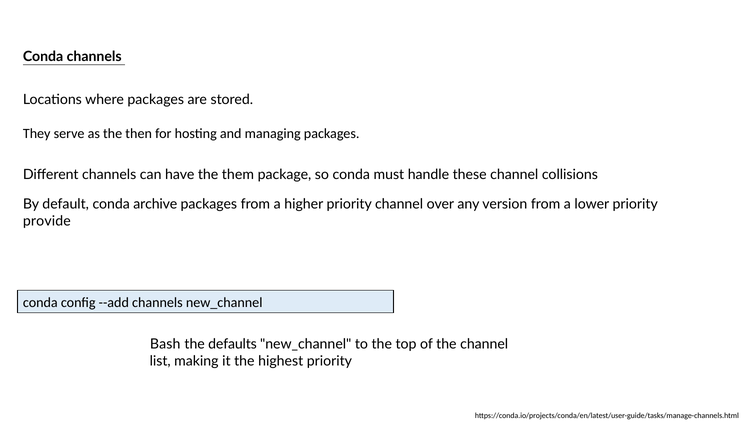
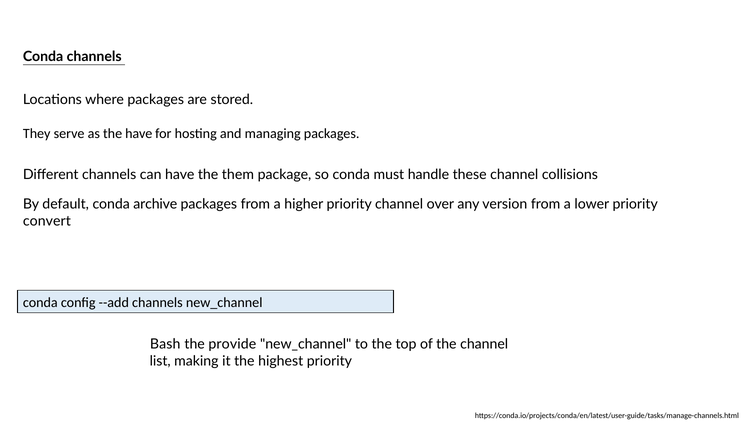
the then: then -> have
provide: provide -> convert
defaults: defaults -> provide
